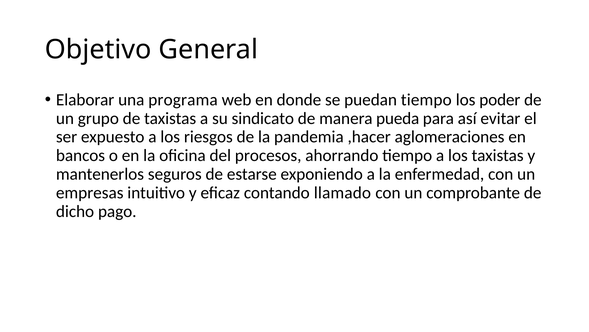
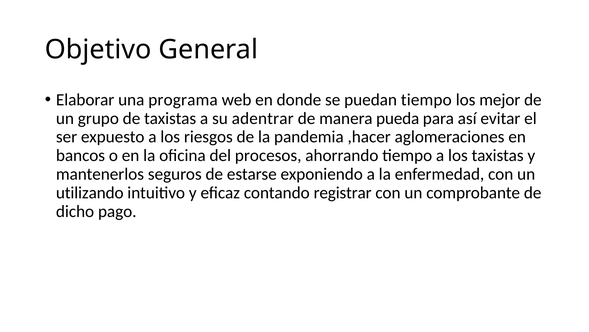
poder: poder -> mejor
sindicato: sindicato -> adentrar
empresas: empresas -> utilizando
llamado: llamado -> registrar
